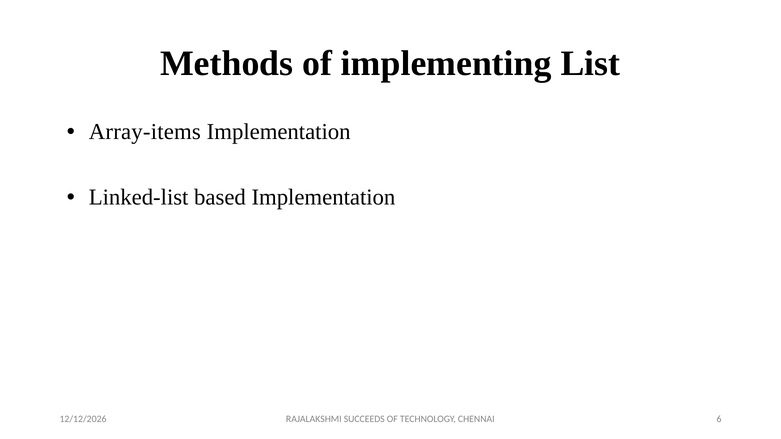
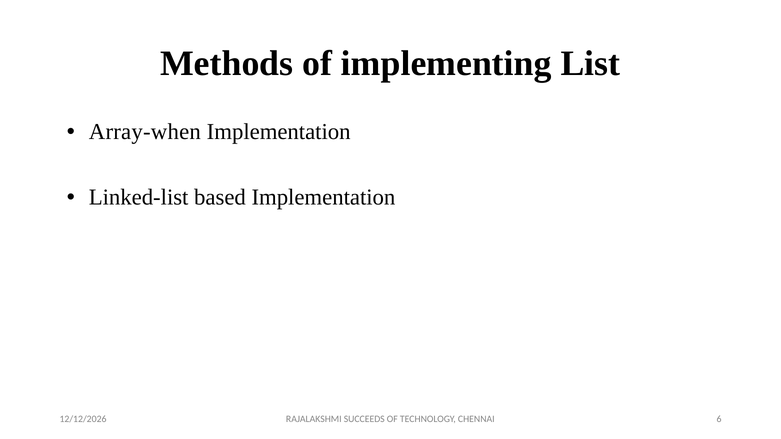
Array-items: Array-items -> Array-when
